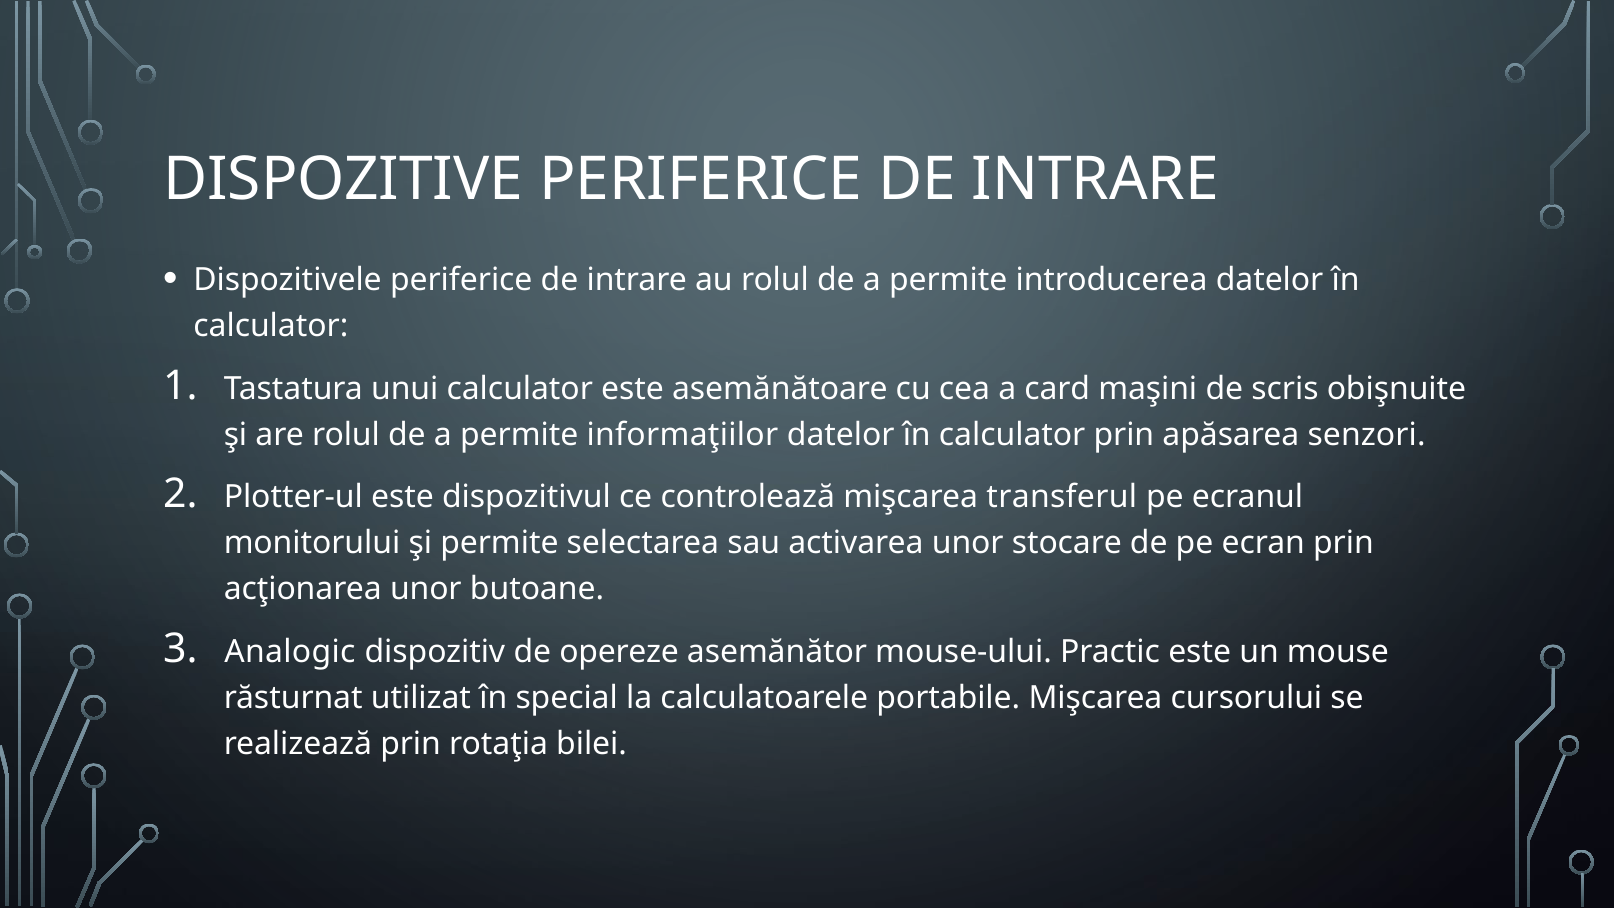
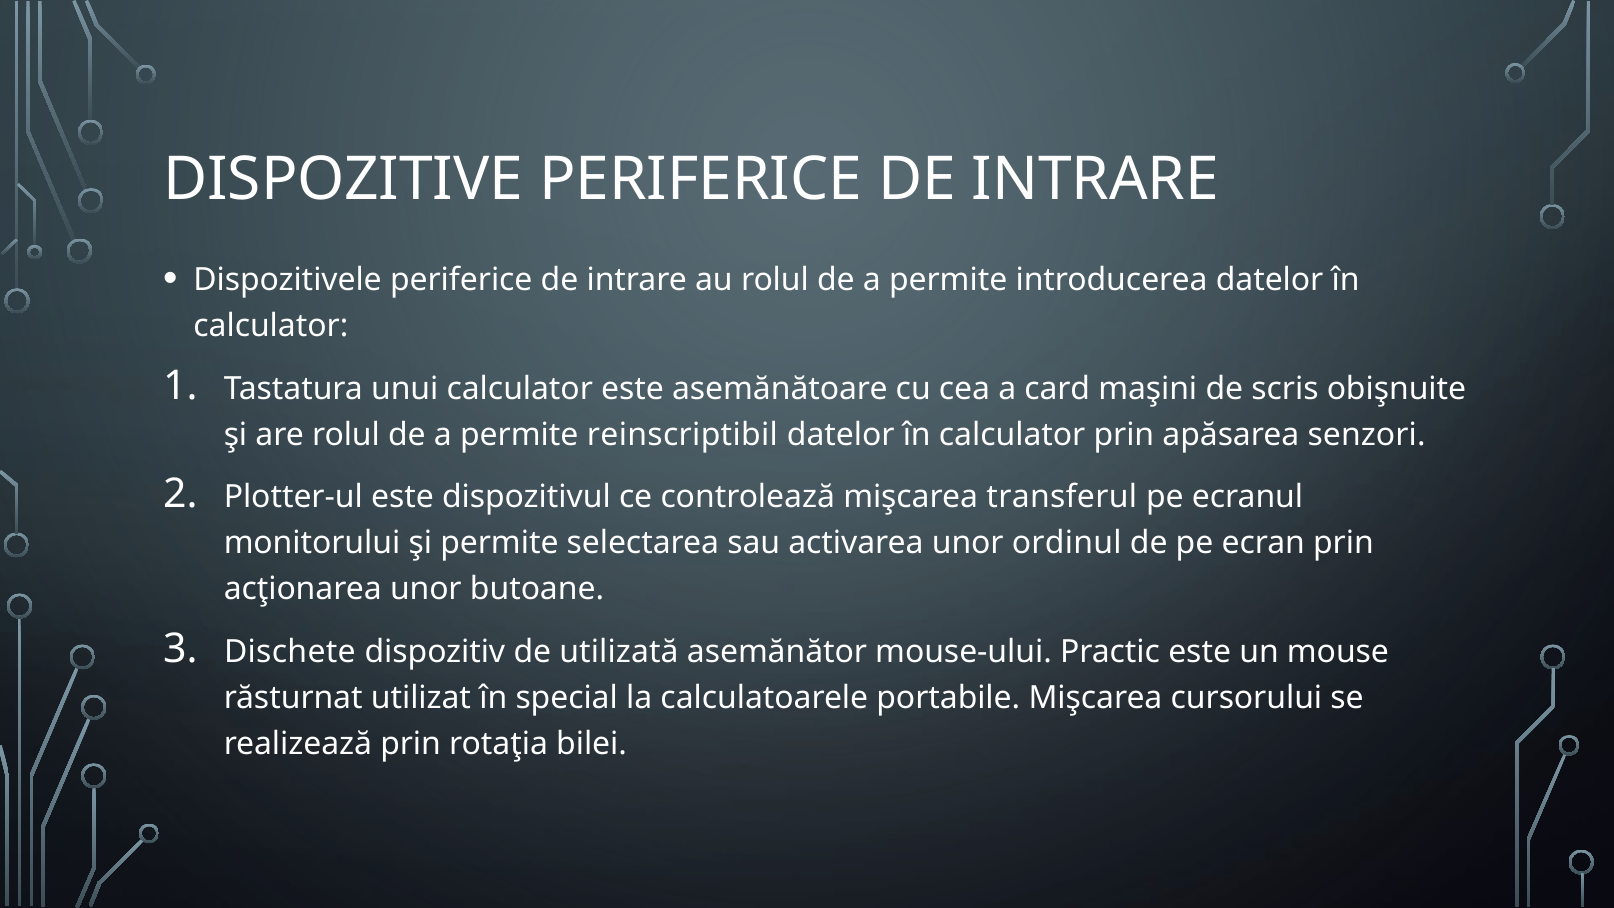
informaţiilor: informaţiilor -> reinscriptibil
stocare: stocare -> ordinul
Analogic: Analogic -> Dischete
opereze: opereze -> utilizată
